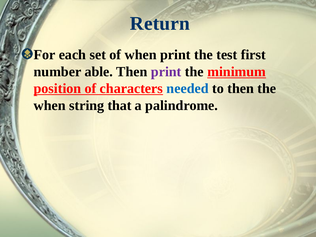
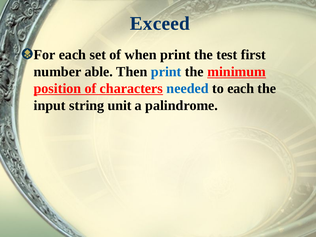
Return: Return -> Exceed
print at (166, 72) colour: purple -> blue
to then: then -> each
when at (50, 105): when -> input
that: that -> unit
